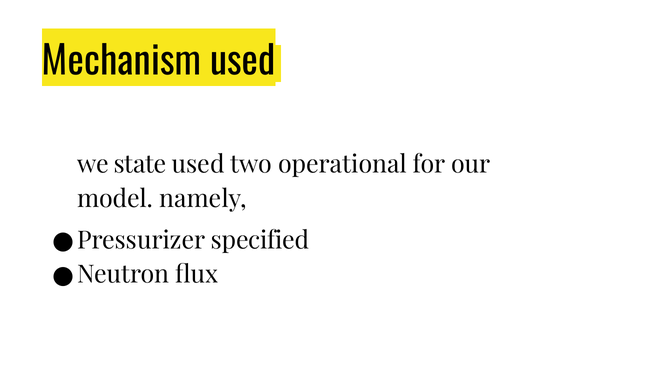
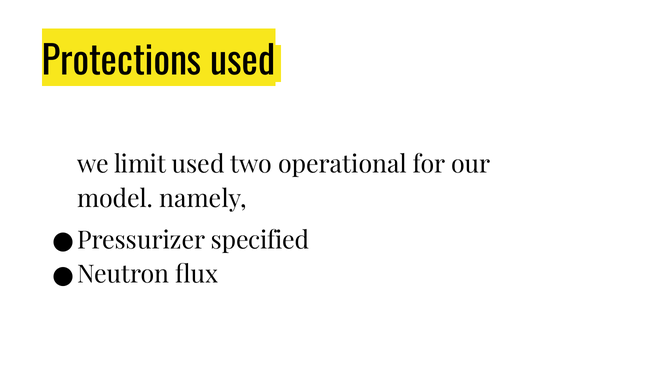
Mechanism: Mechanism -> Protections
state: state -> limit
